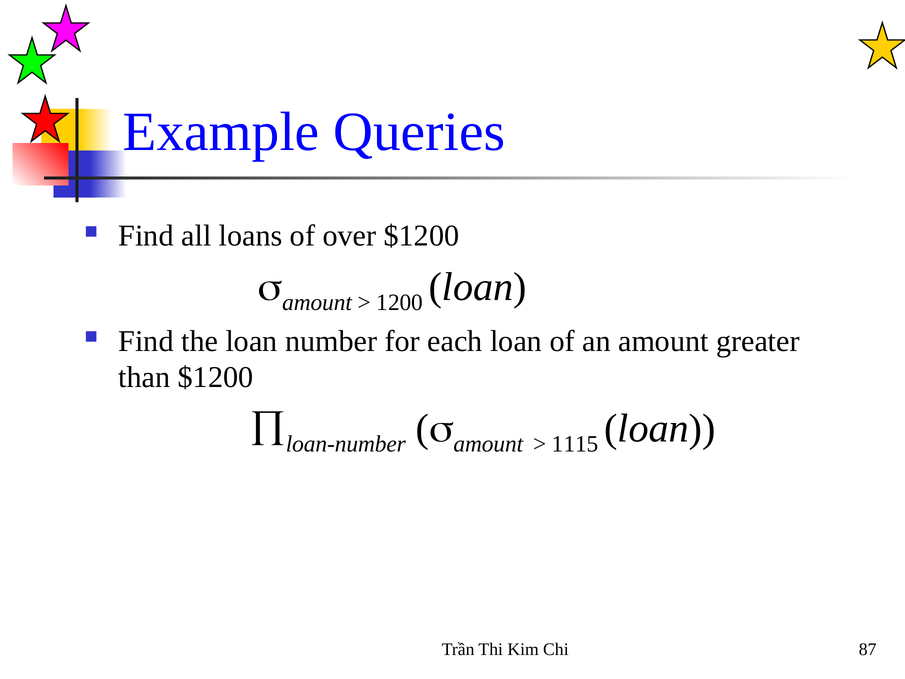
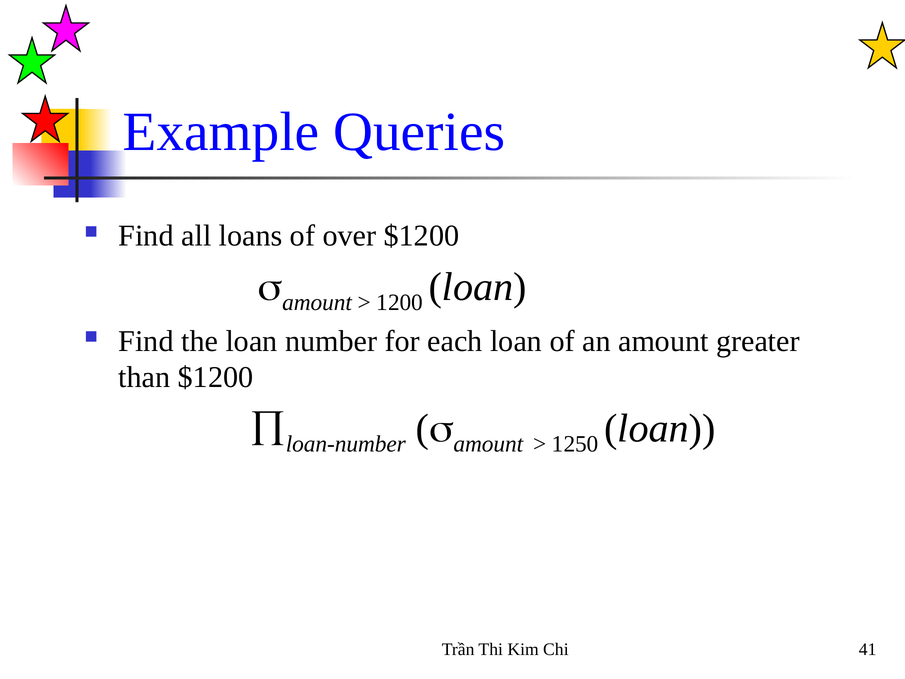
1115: 1115 -> 1250
87: 87 -> 41
